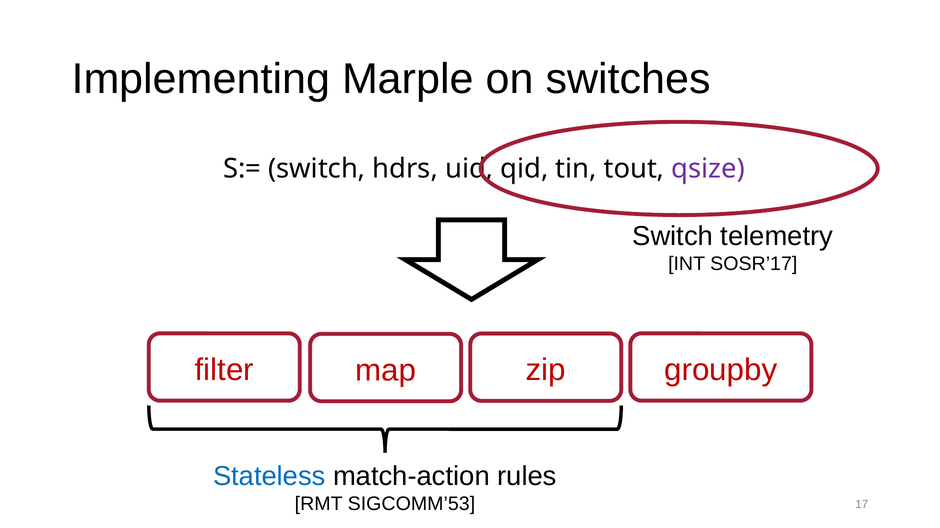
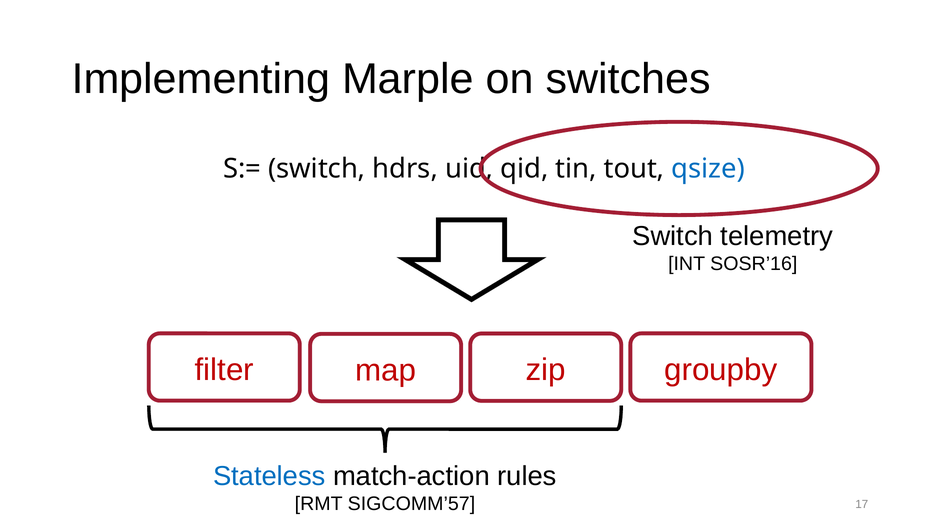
qsize colour: purple -> blue
SOSR’17: SOSR’17 -> SOSR’16
SIGCOMM’53: SIGCOMM’53 -> SIGCOMM’57
